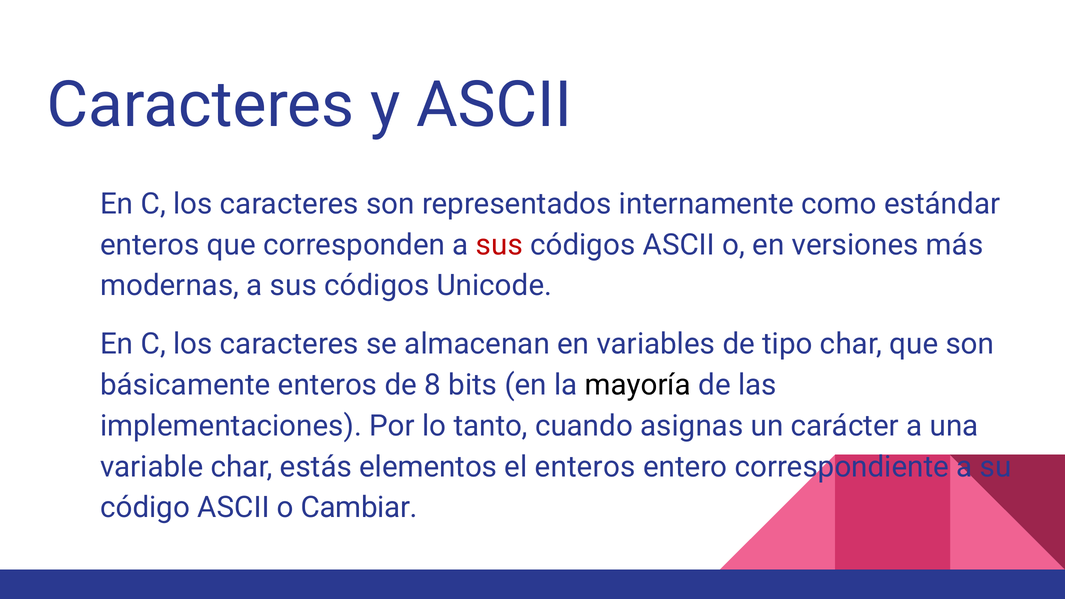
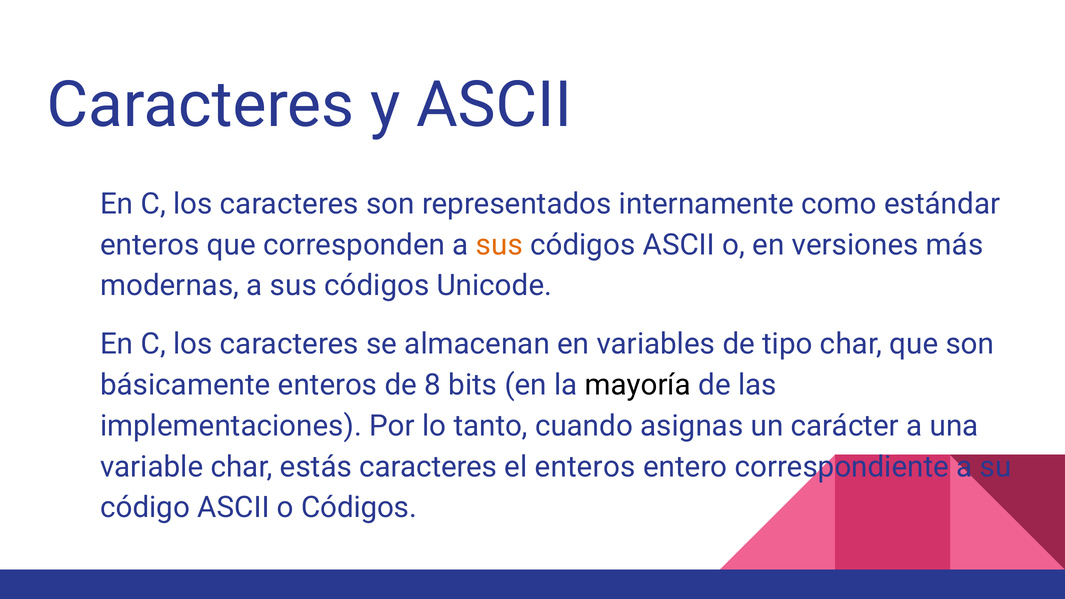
sus at (499, 245) colour: red -> orange
estás elementos: elementos -> caracteres
o Cambiar: Cambiar -> Códigos
